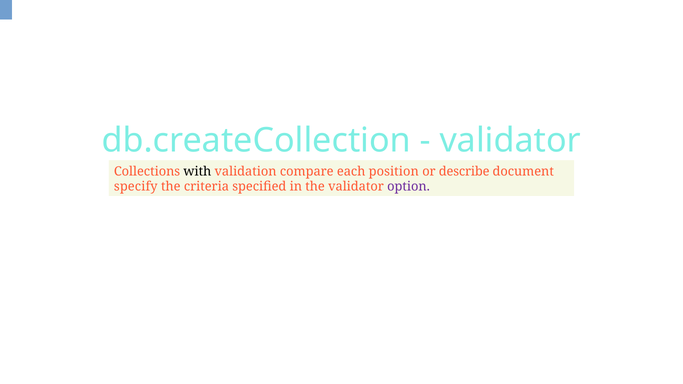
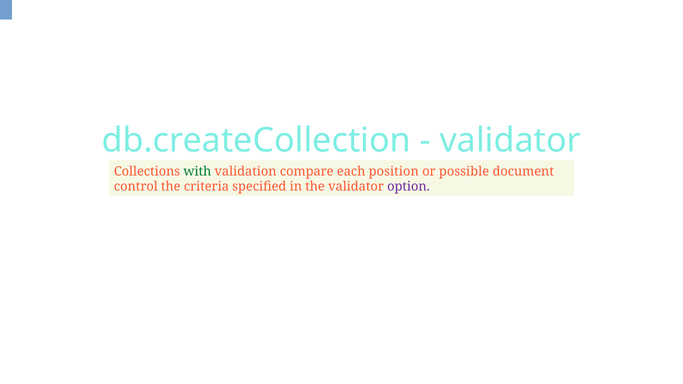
with colour: black -> green
describe: describe -> possible
specify: specify -> control
